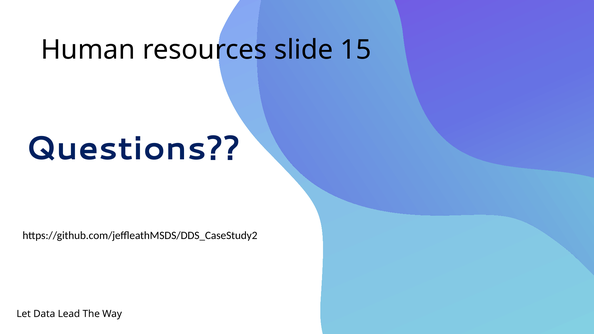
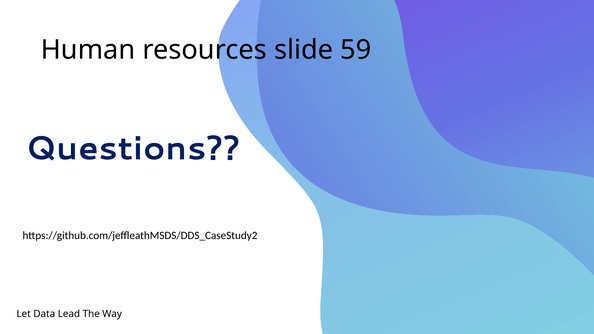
15: 15 -> 59
